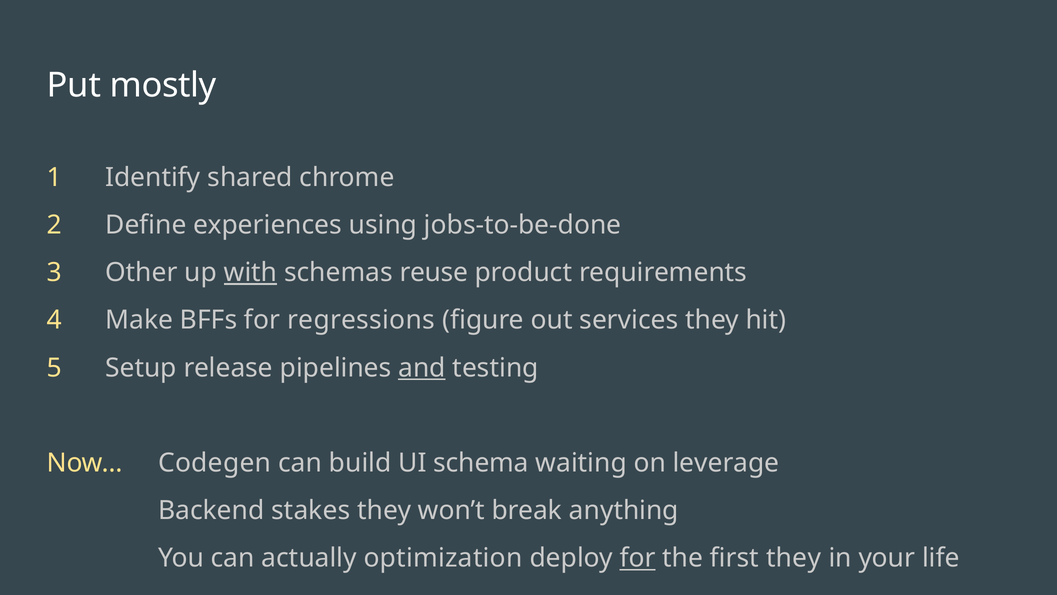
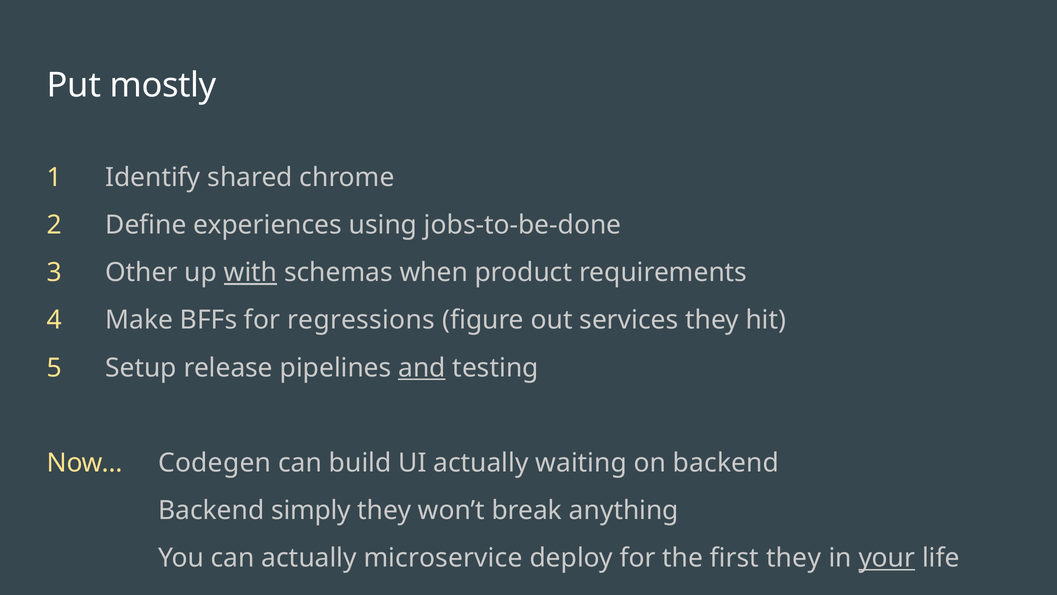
reuse: reuse -> when
UI schema: schema -> actually
on leverage: leverage -> backend
stakes: stakes -> simply
optimization: optimization -> microservice
for at (638, 558) underline: present -> none
your underline: none -> present
